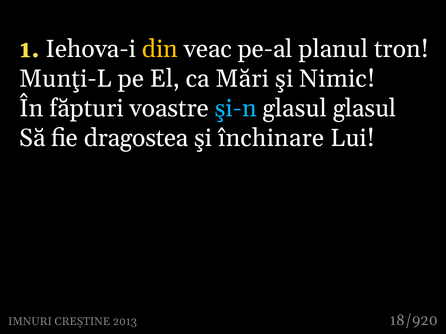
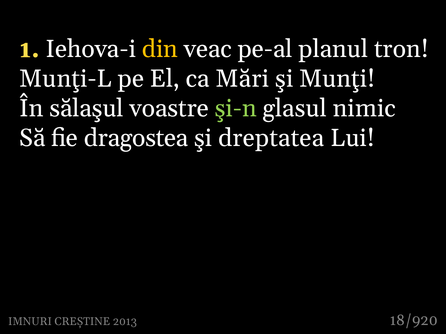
Nimic: Nimic -> Munţi
făpturi: făpturi -> sălaşul
şi-n colour: light blue -> light green
glasul glasul: glasul -> nimic
închinare: închinare -> dreptatea
